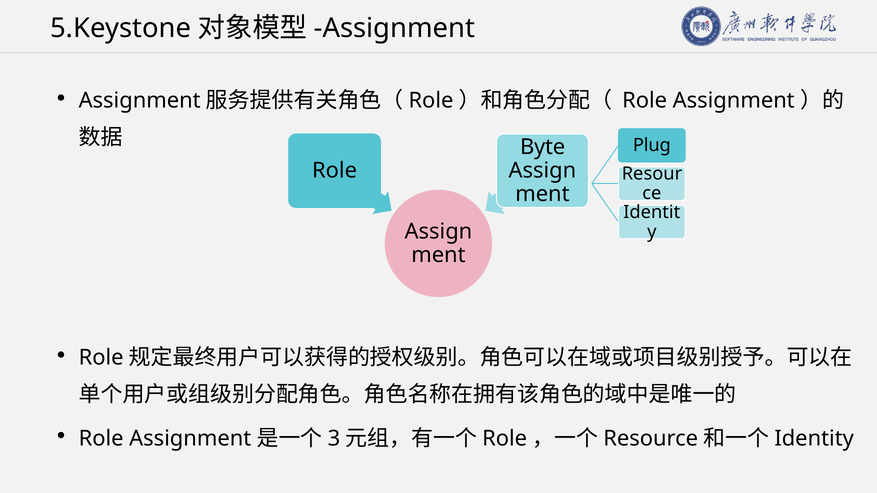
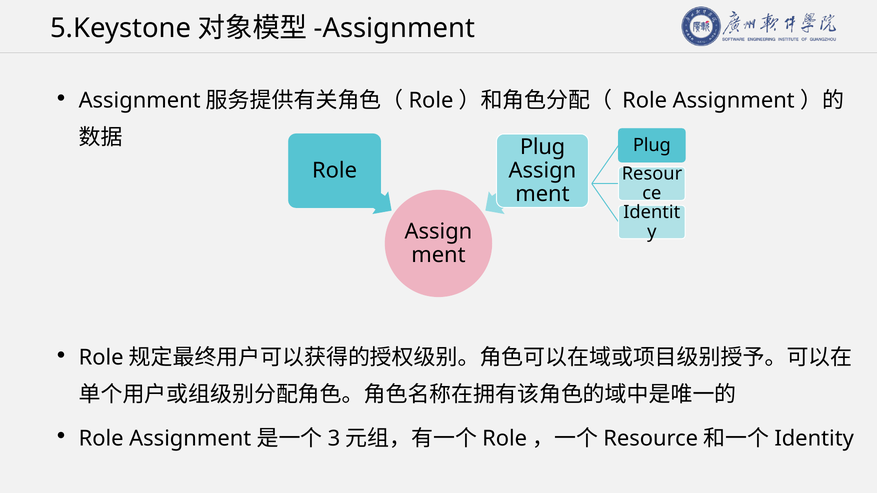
Byte at (543, 147): Byte -> Plug
